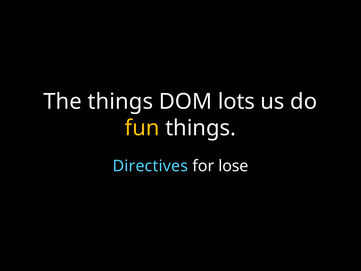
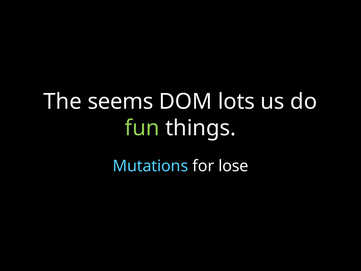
The things: things -> seems
fun colour: yellow -> light green
Directives: Directives -> Mutations
